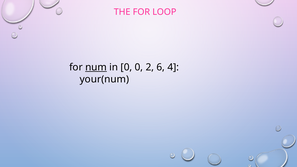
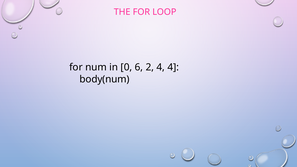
num underline: present -> none
0 0: 0 -> 6
2 6: 6 -> 4
your(num: your(num -> body(num
